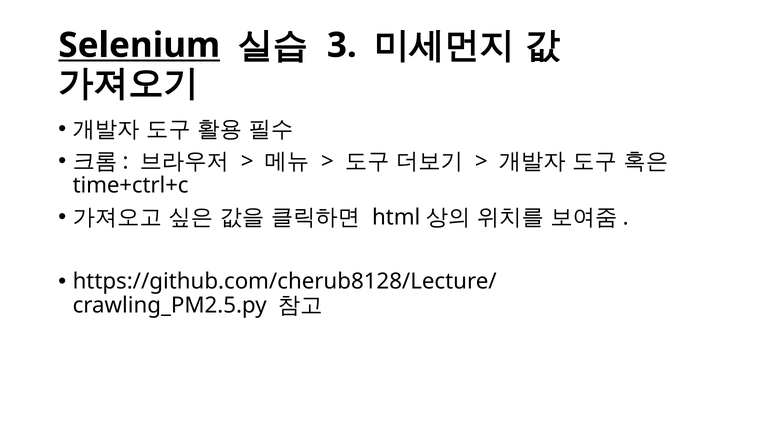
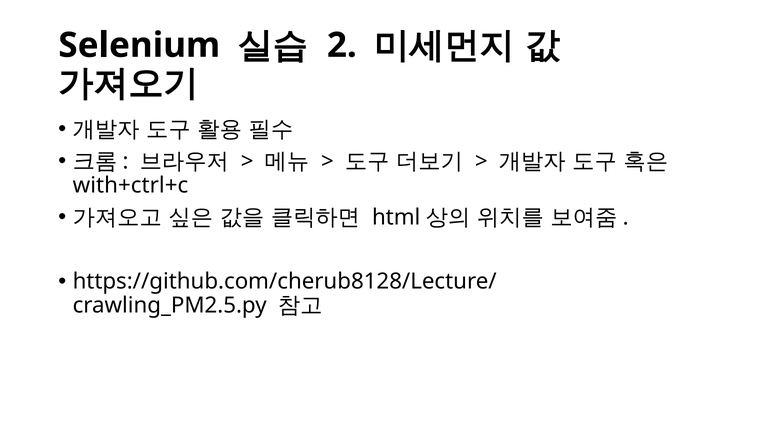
Selenium underline: present -> none
3: 3 -> 2
time+ctrl+c: time+ctrl+c -> with+ctrl+c
